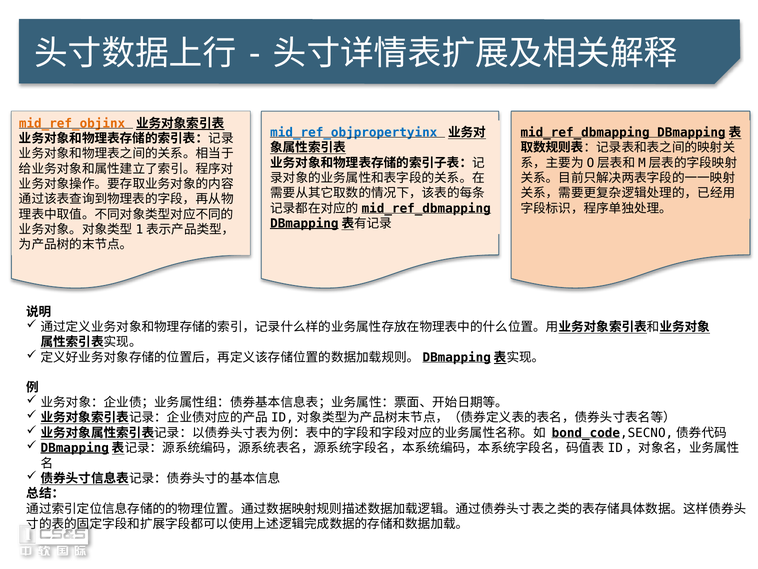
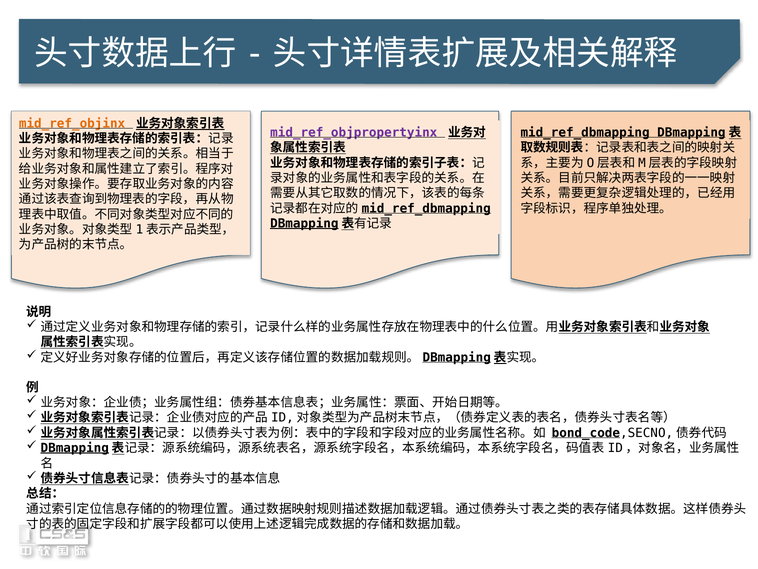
mid_ref_objpropertyinx colour: blue -> purple
